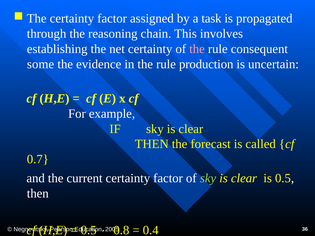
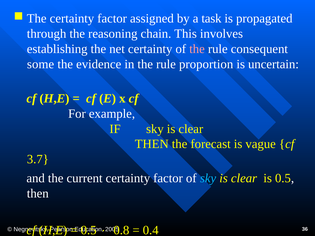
production: production -> proportion
called: called -> vague
0.7: 0.7 -> 3.7
sky at (208, 178) colour: light green -> light blue
